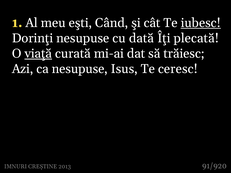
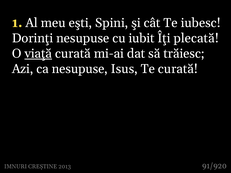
Când: Când -> Spini
iubesc underline: present -> none
dată: dată -> iubit
Te ceresc: ceresc -> curată
